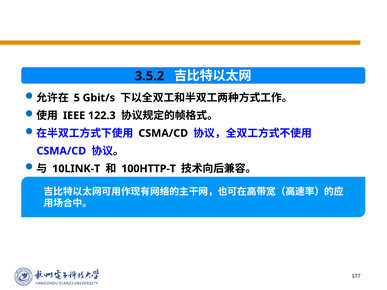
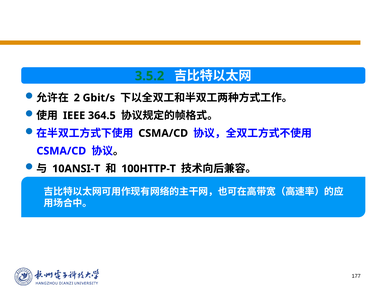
3.5.2 colour: black -> green
5: 5 -> 2
122.3: 122.3 -> 364.5
10LINK-T: 10LINK-T -> 10ANSI-T
